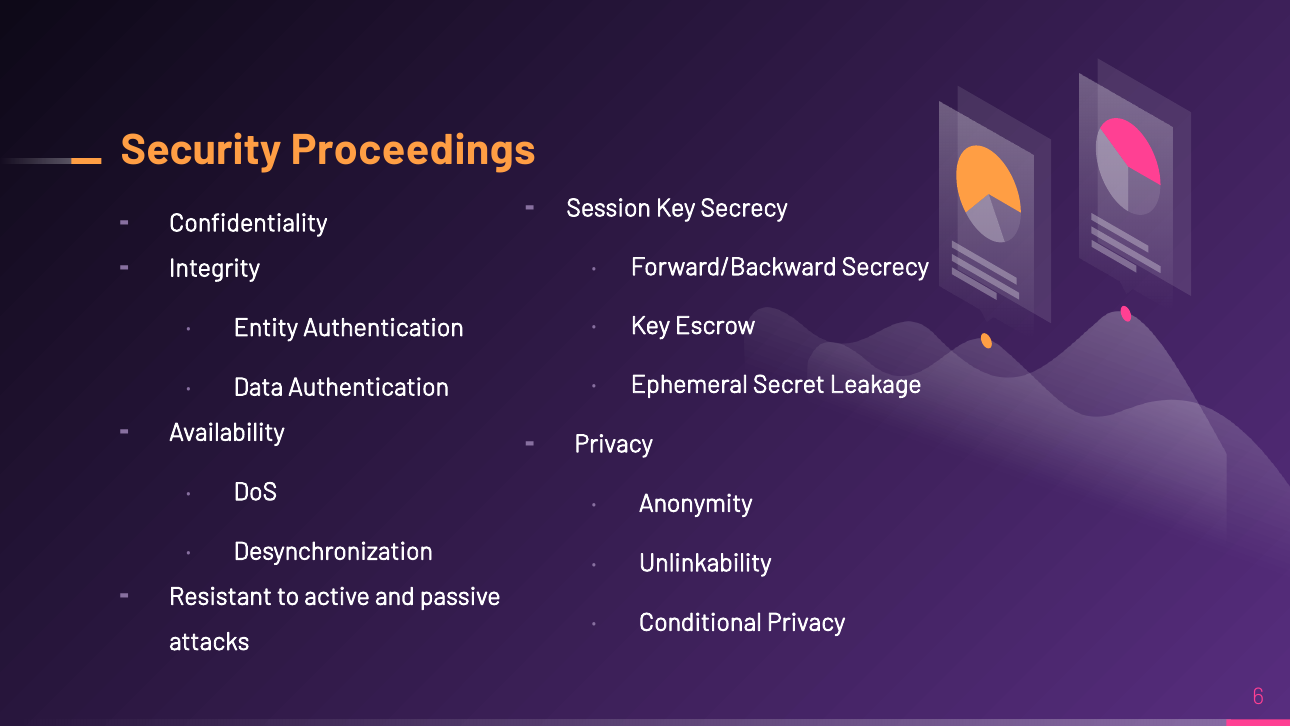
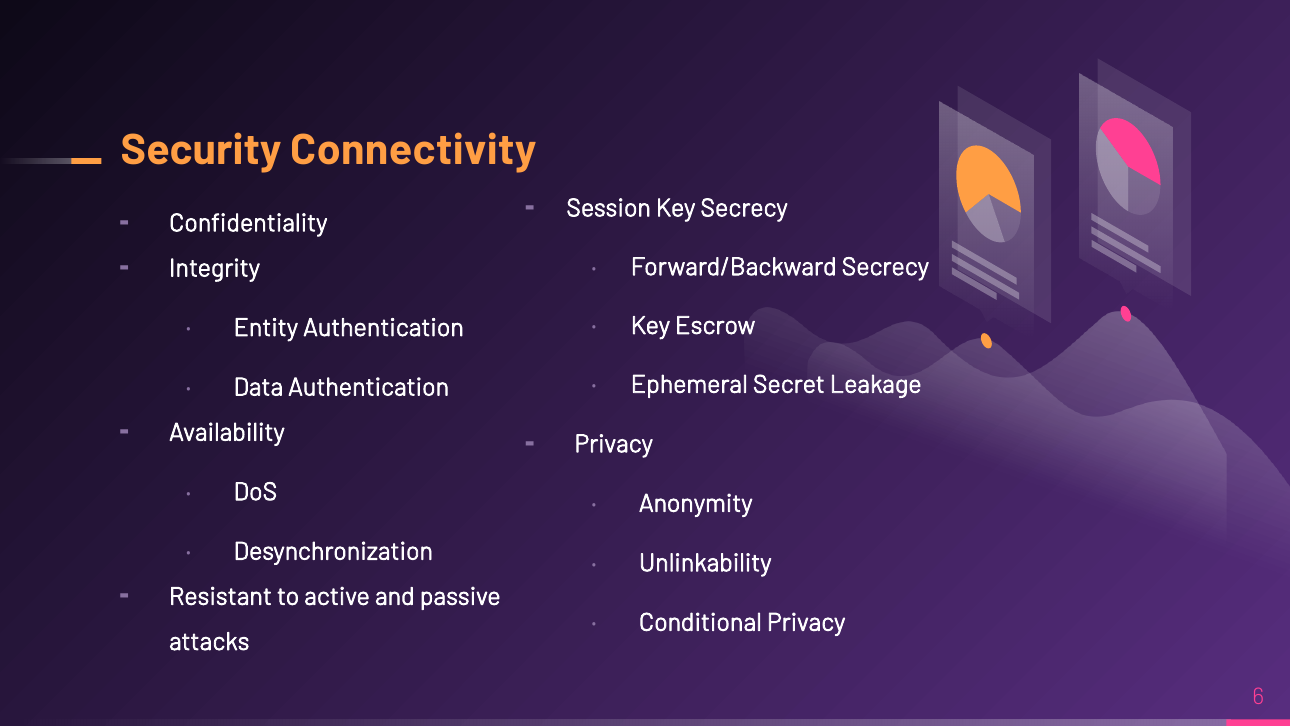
Proceedings: Proceedings -> Connectivity
